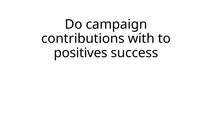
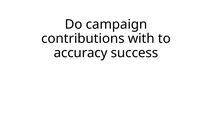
positives: positives -> accuracy
